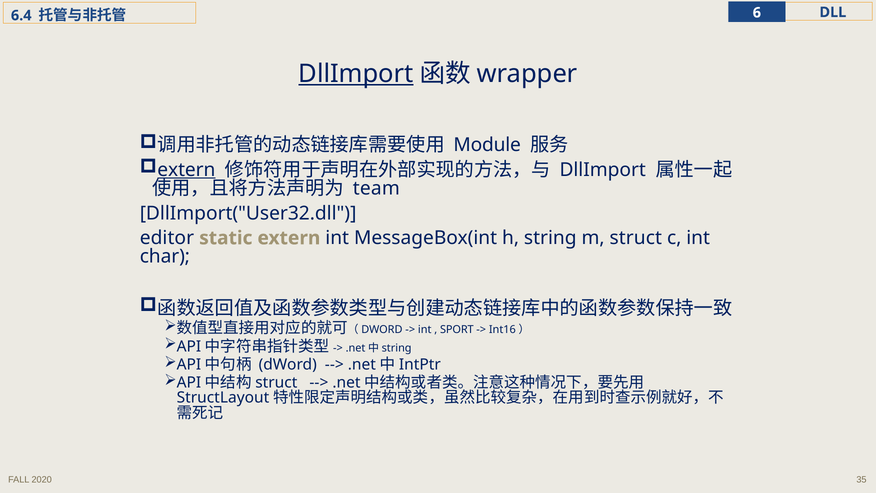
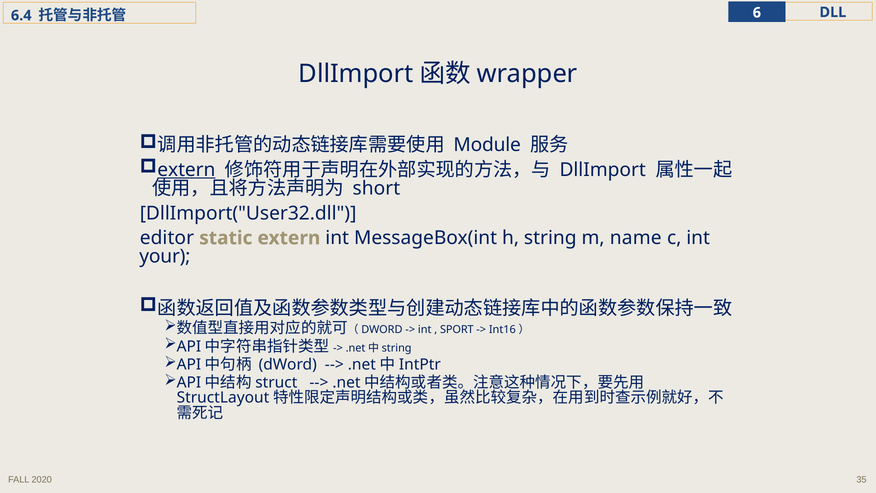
DllImport at (356, 74) underline: present -> none
team: team -> short
struct: struct -> name
char: char -> your
